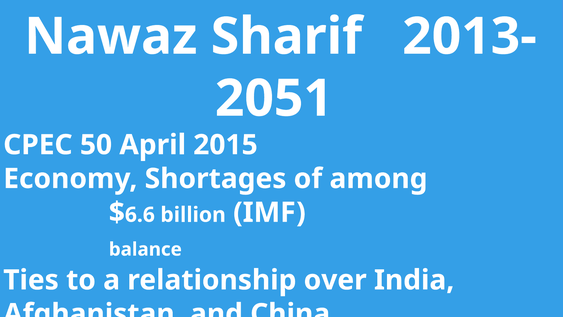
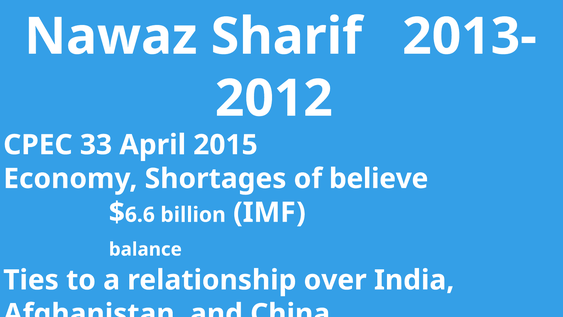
2051: 2051 -> 2012
50: 50 -> 33
among: among -> believe
